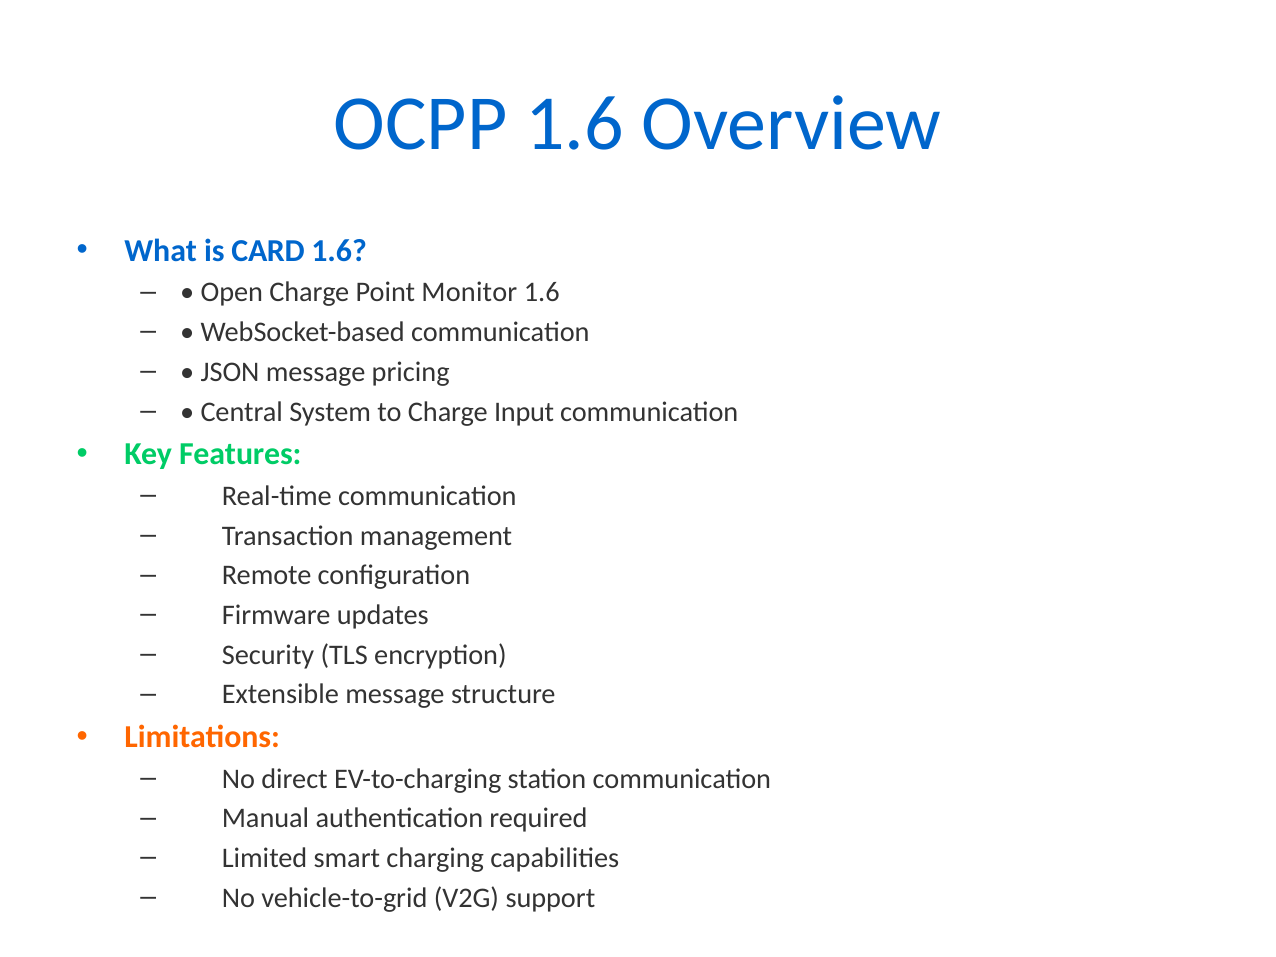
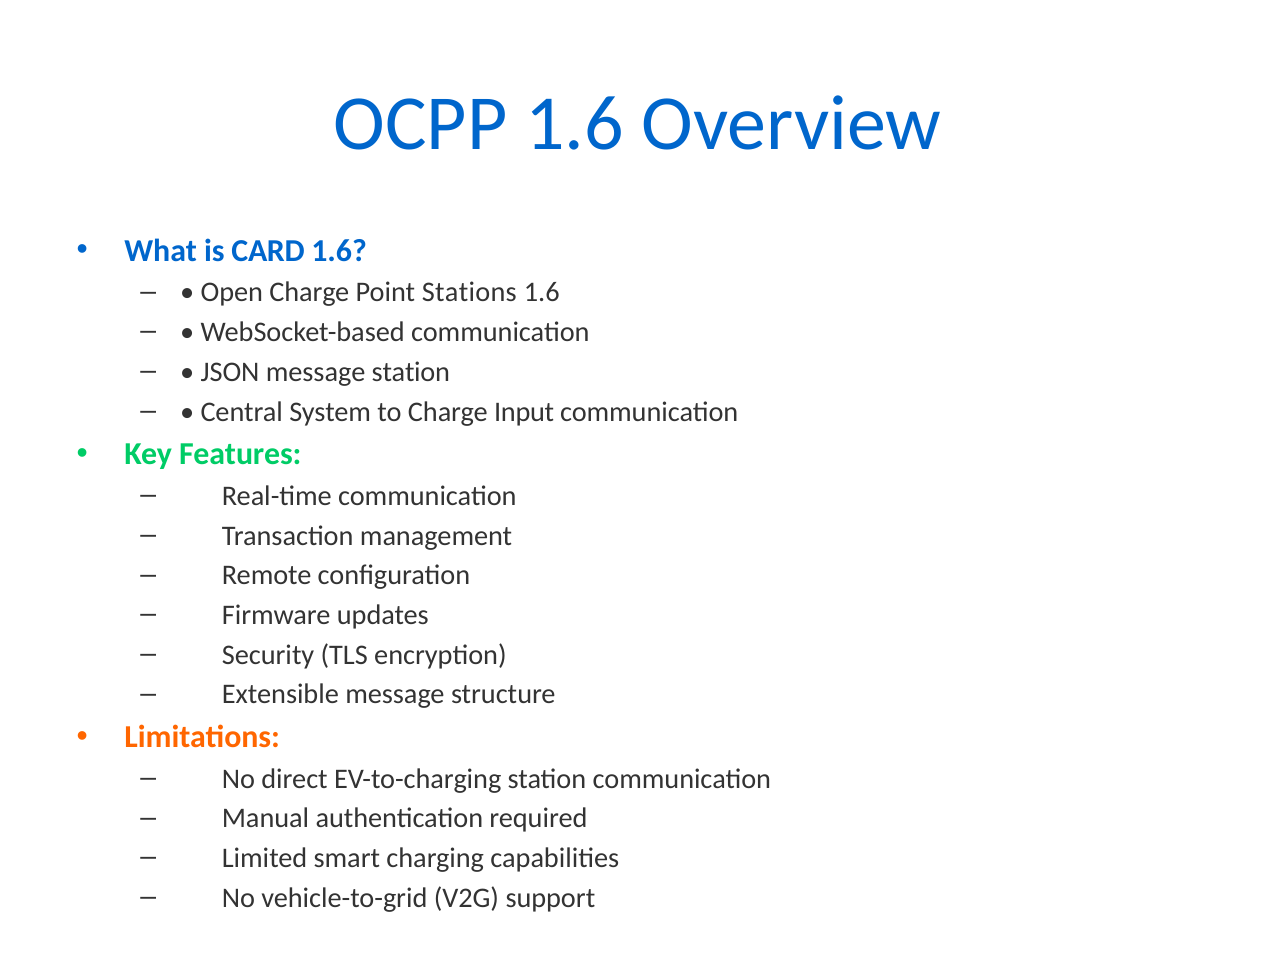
Monitor: Monitor -> Stations
message pricing: pricing -> station
